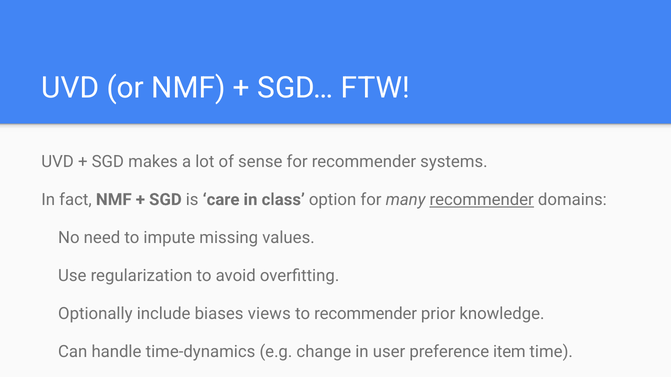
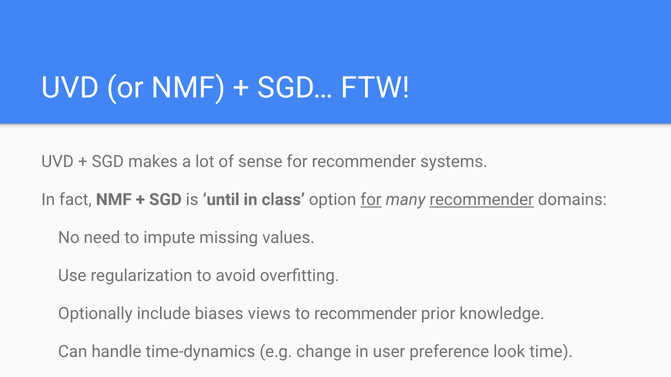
care: care -> until
for at (371, 200) underline: none -> present
item: item -> look
